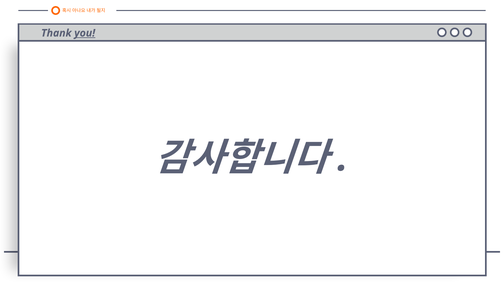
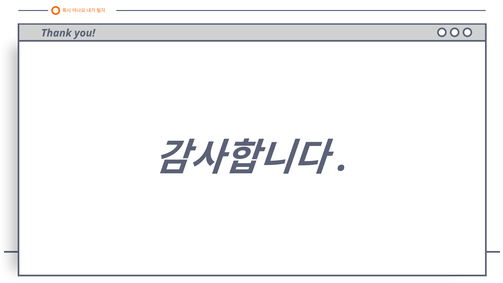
you underline: present -> none
